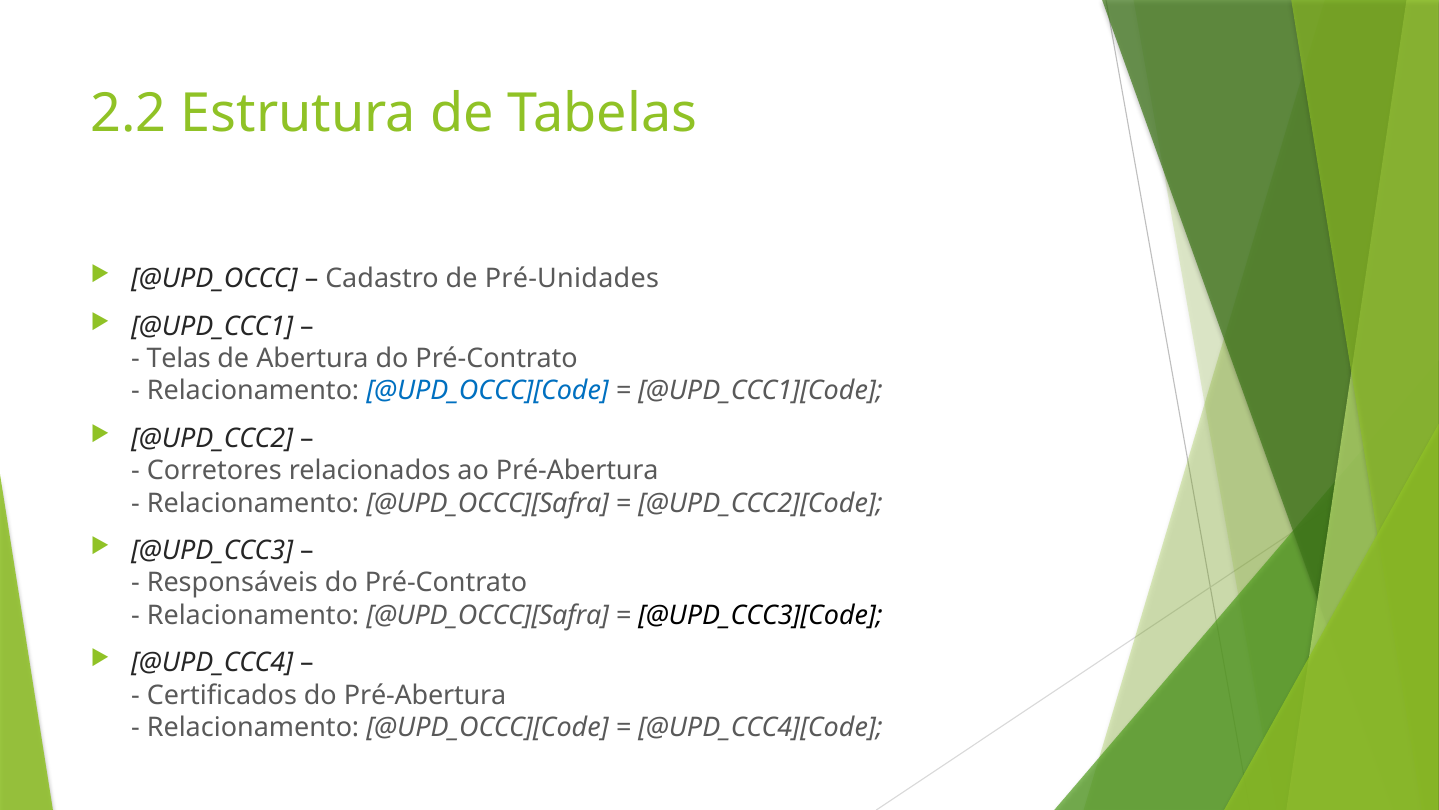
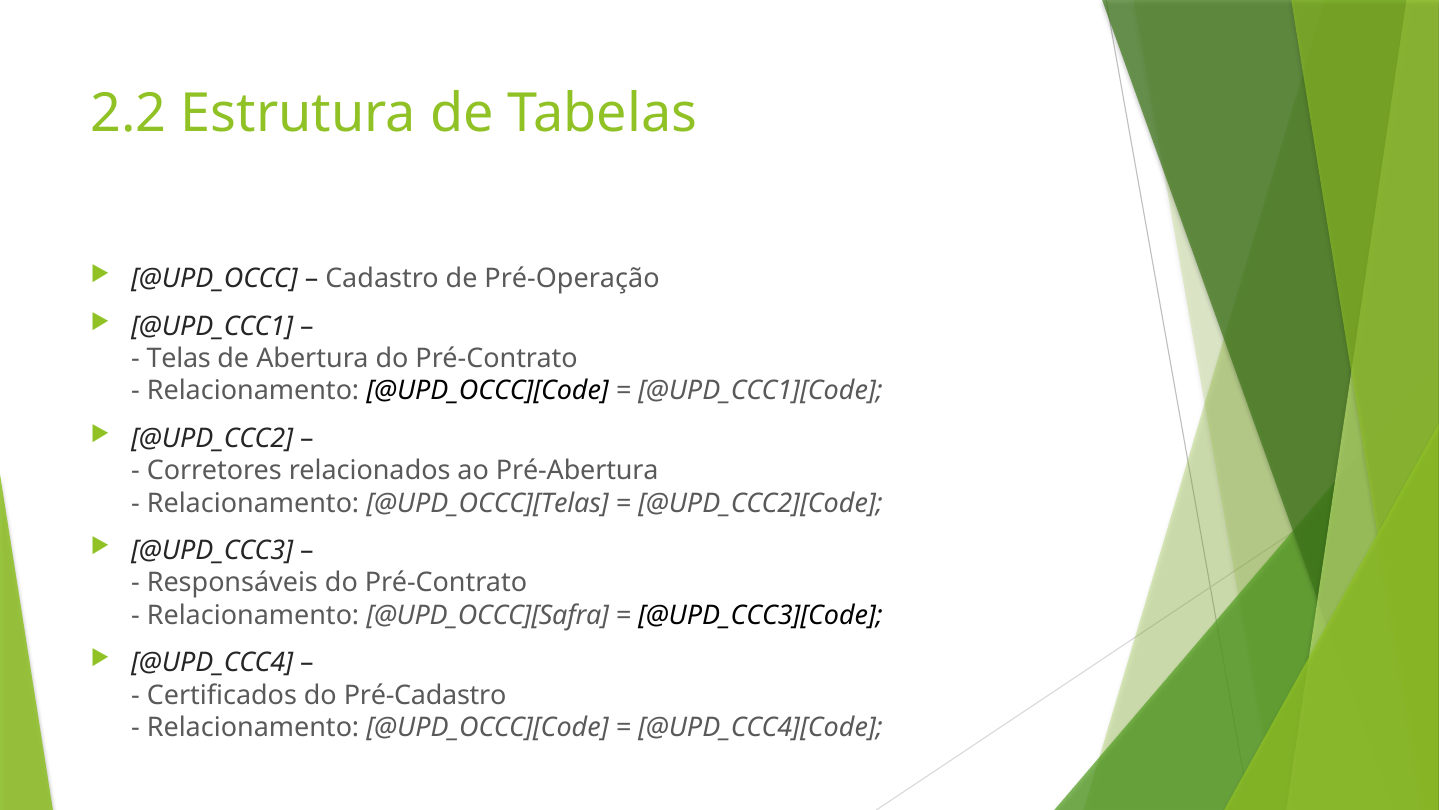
Pré-Unidades: Pré-Unidades -> Pré-Operação
@UPD_OCCC][Code at (488, 391) colour: blue -> black
@UPD_OCCC][Safra at (488, 503): @UPD_OCCC][Safra -> @UPD_OCCC][Telas
do Pré-Abertura: Pré-Abertura -> Pré-Cadastro
